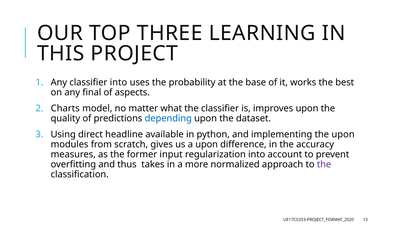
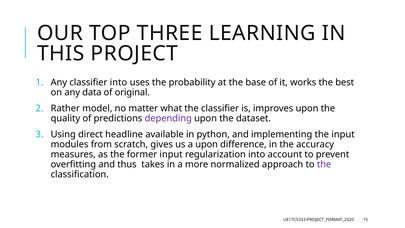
final: final -> data
aspects: aspects -> original
Charts: Charts -> Rather
depending colour: blue -> purple
the upon: upon -> input
